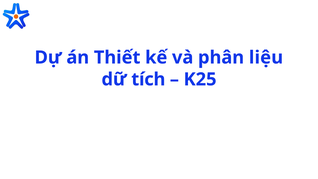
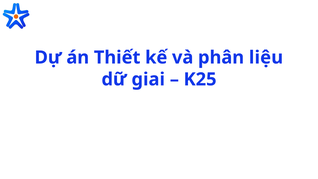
tích: tích -> giai
